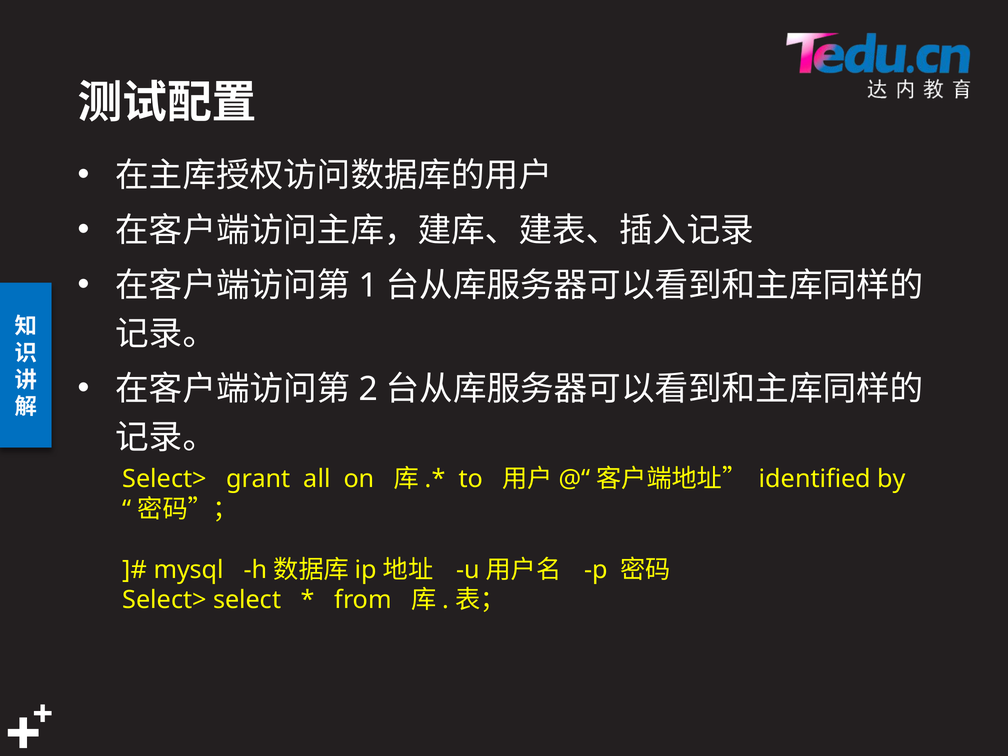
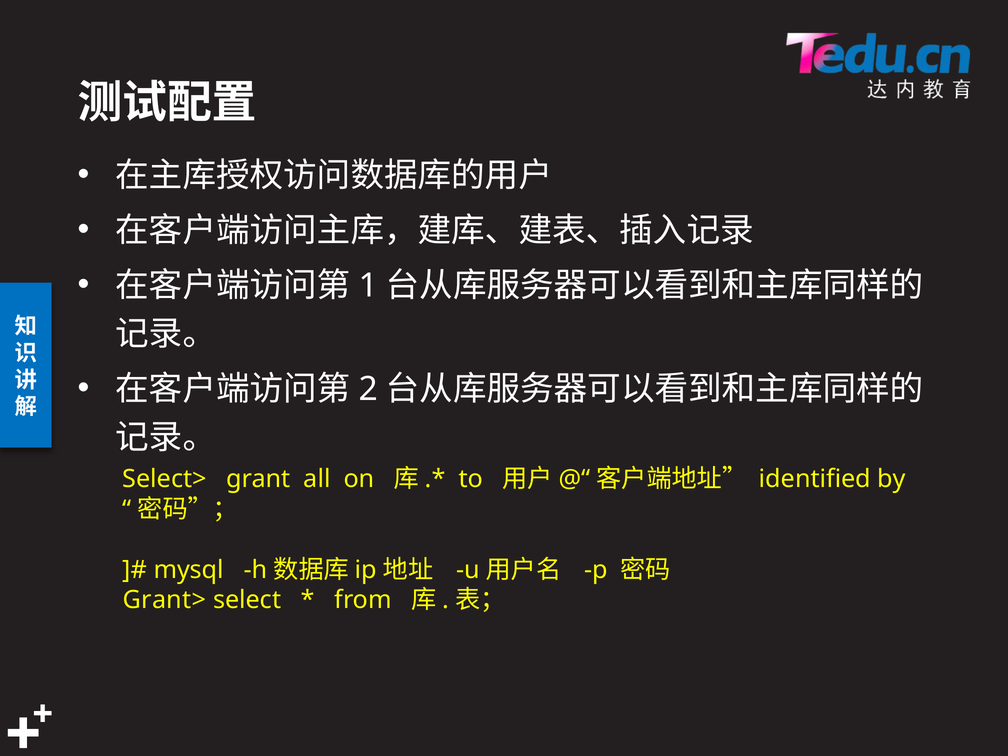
Select> at (165, 600): Select> -> Grant>
